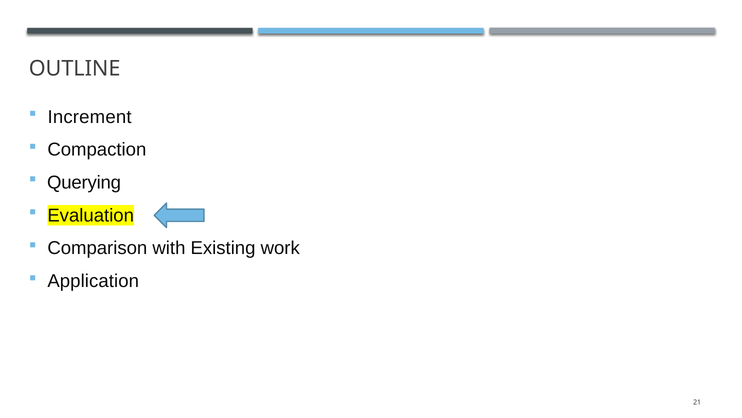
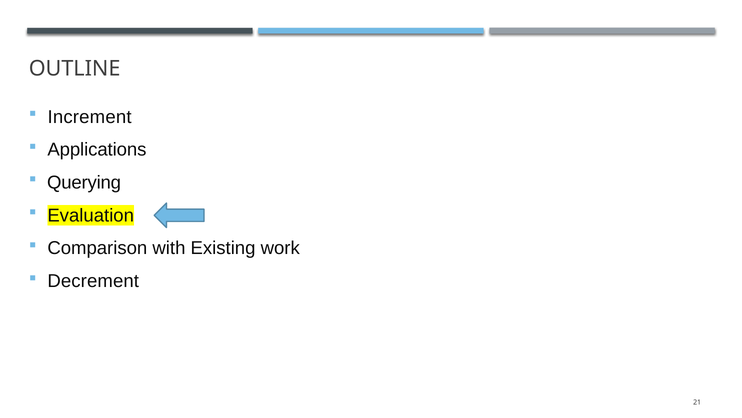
Compaction: Compaction -> Applications
Application: Application -> Decrement
